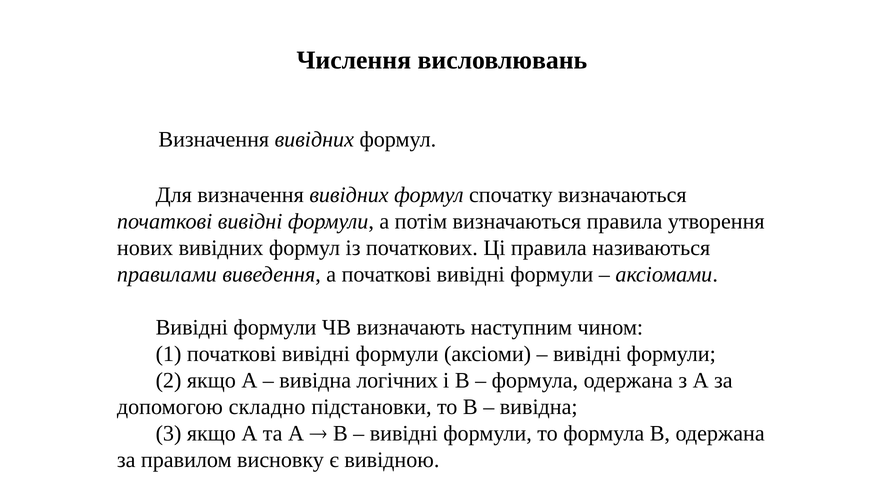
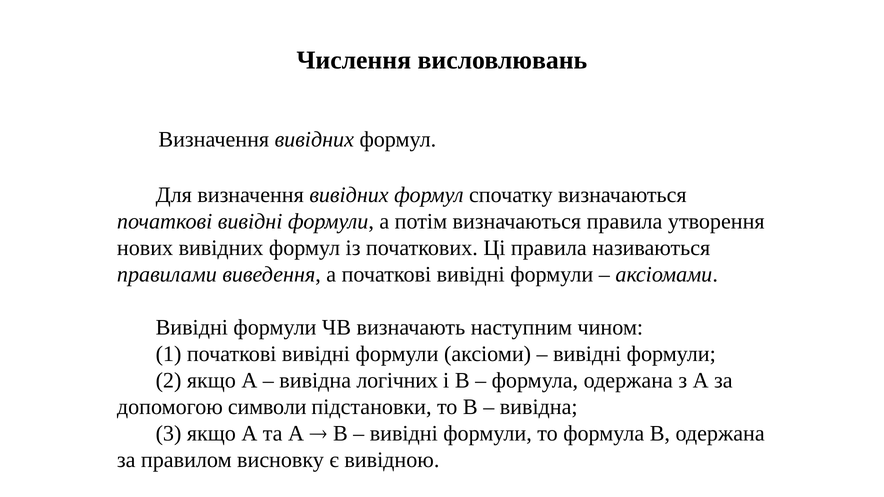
складно: складно -> символи
